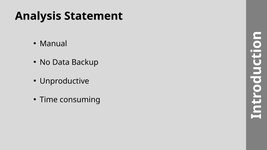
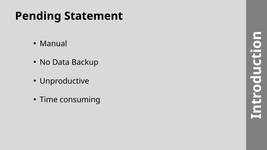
Analysis: Analysis -> Pending
